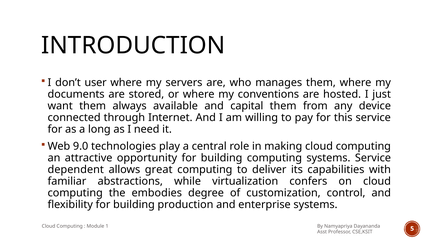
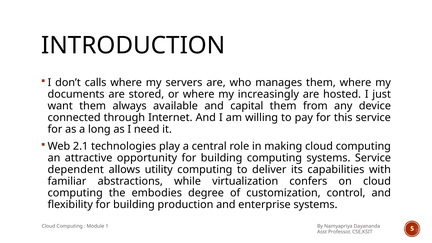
user: user -> calls
conventions: conventions -> increasingly
9.0: 9.0 -> 2.1
great: great -> utility
